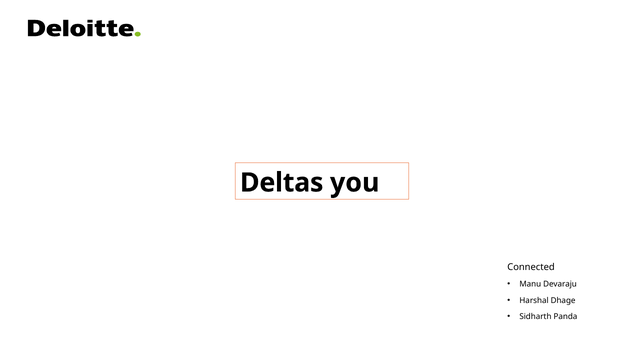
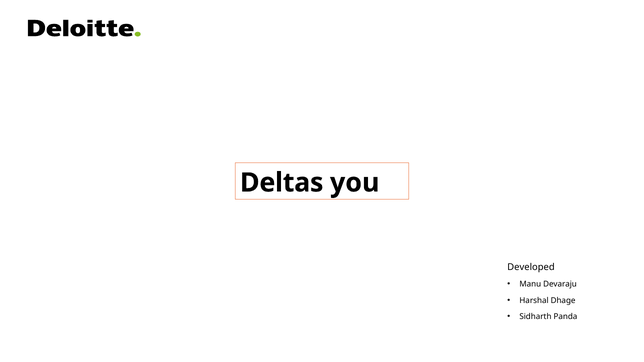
Connected: Connected -> Developed
